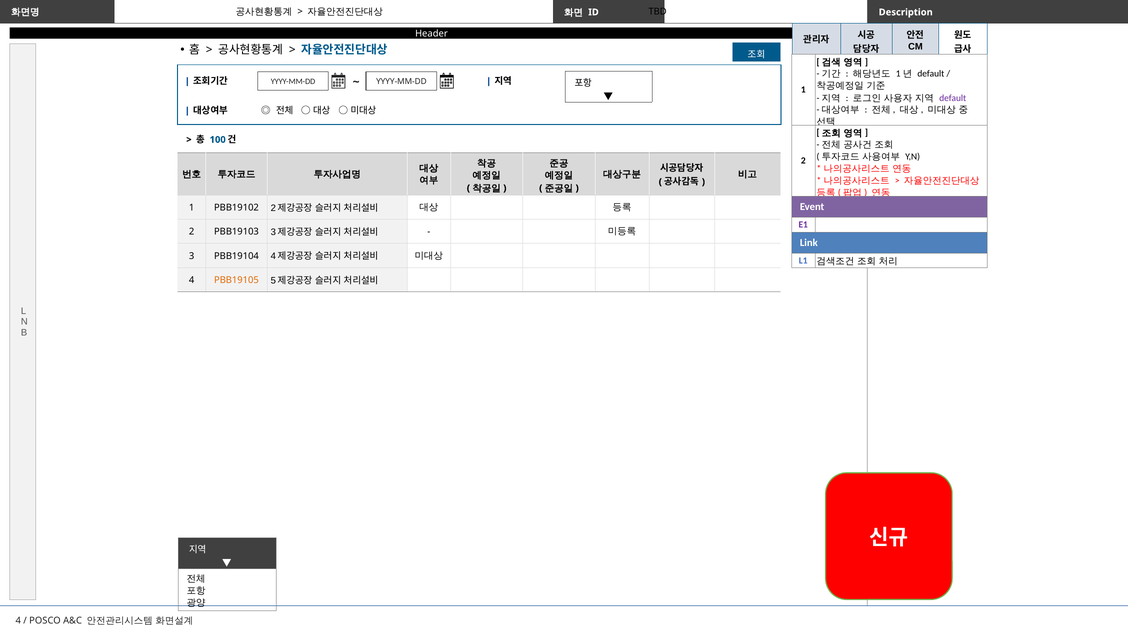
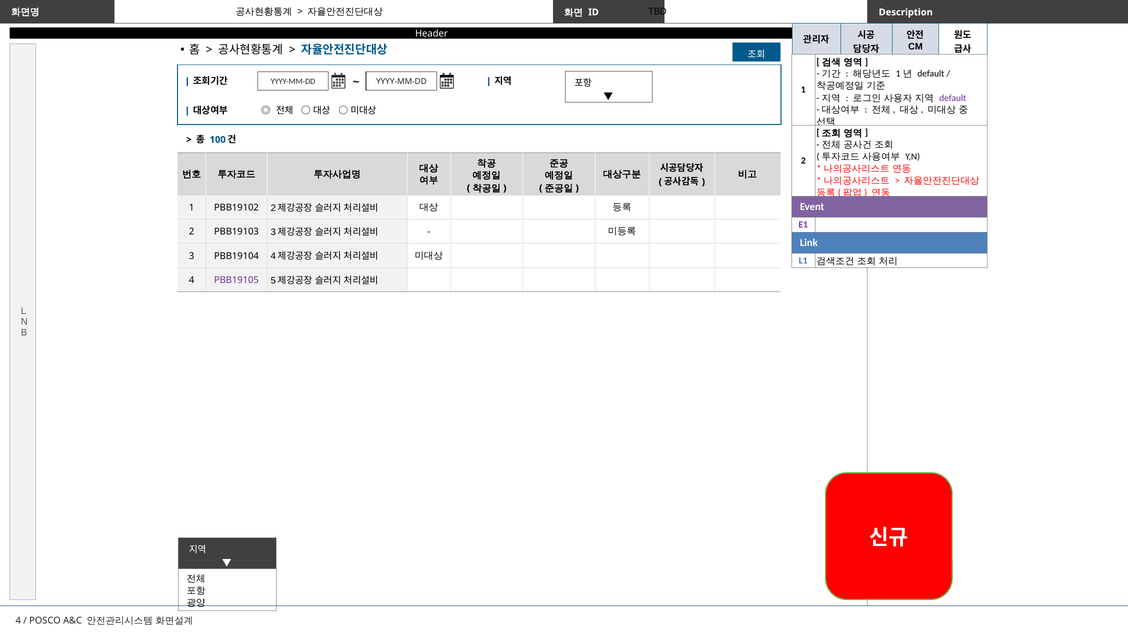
PBB19105 colour: orange -> purple
